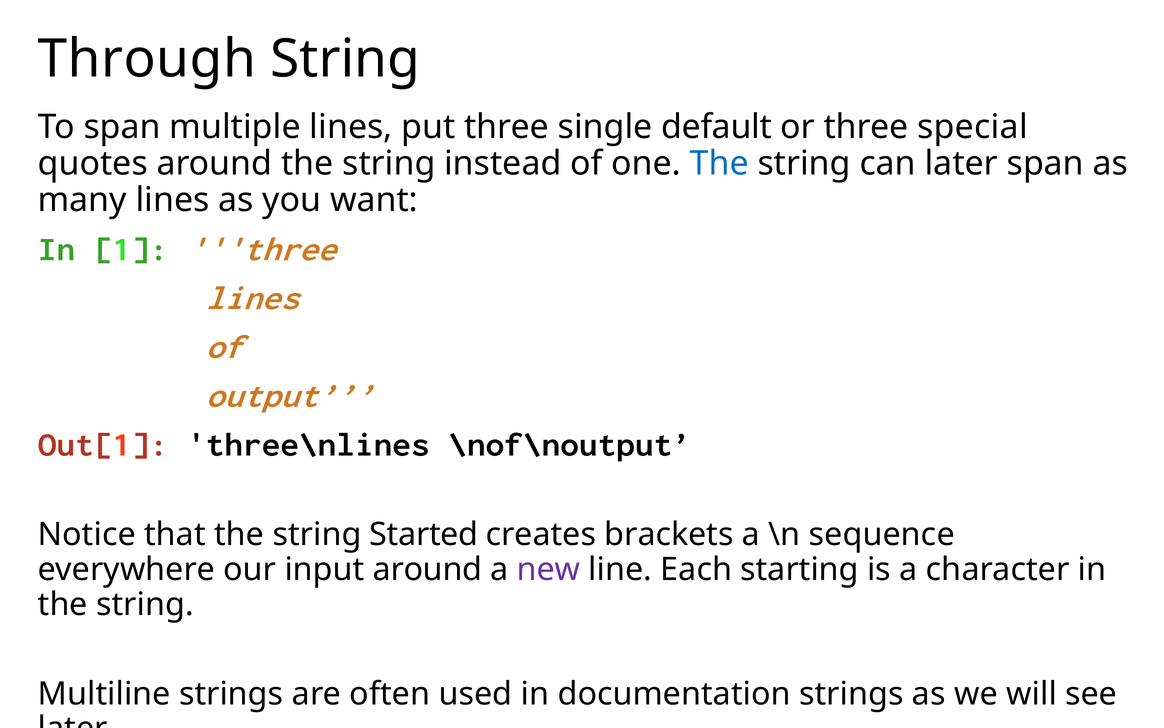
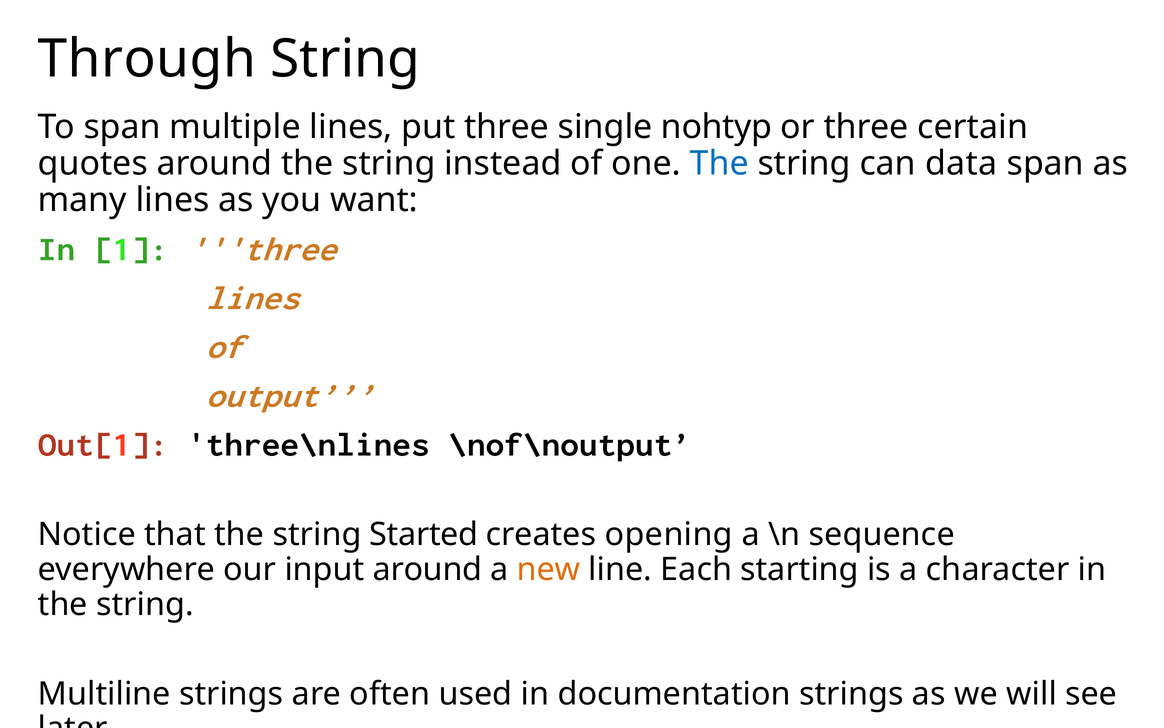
default: default -> nohtyp
special: special -> certain
can later: later -> data
brackets: brackets -> opening
new colour: purple -> orange
